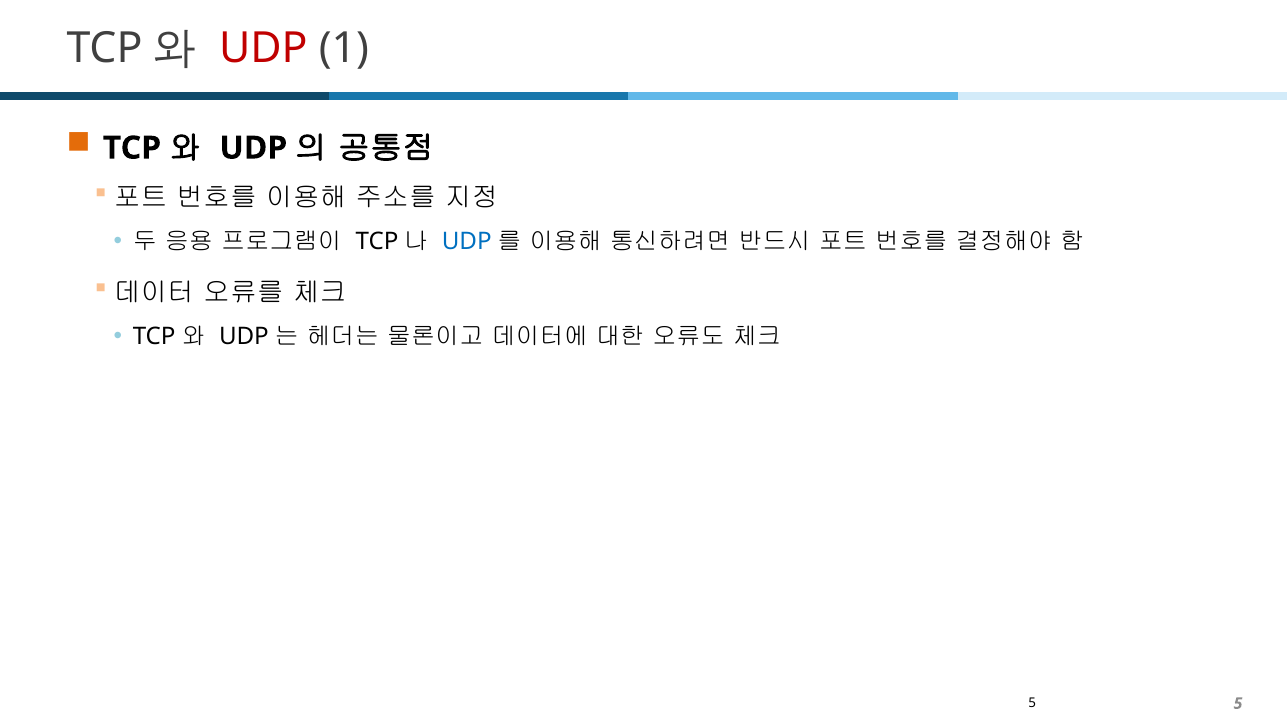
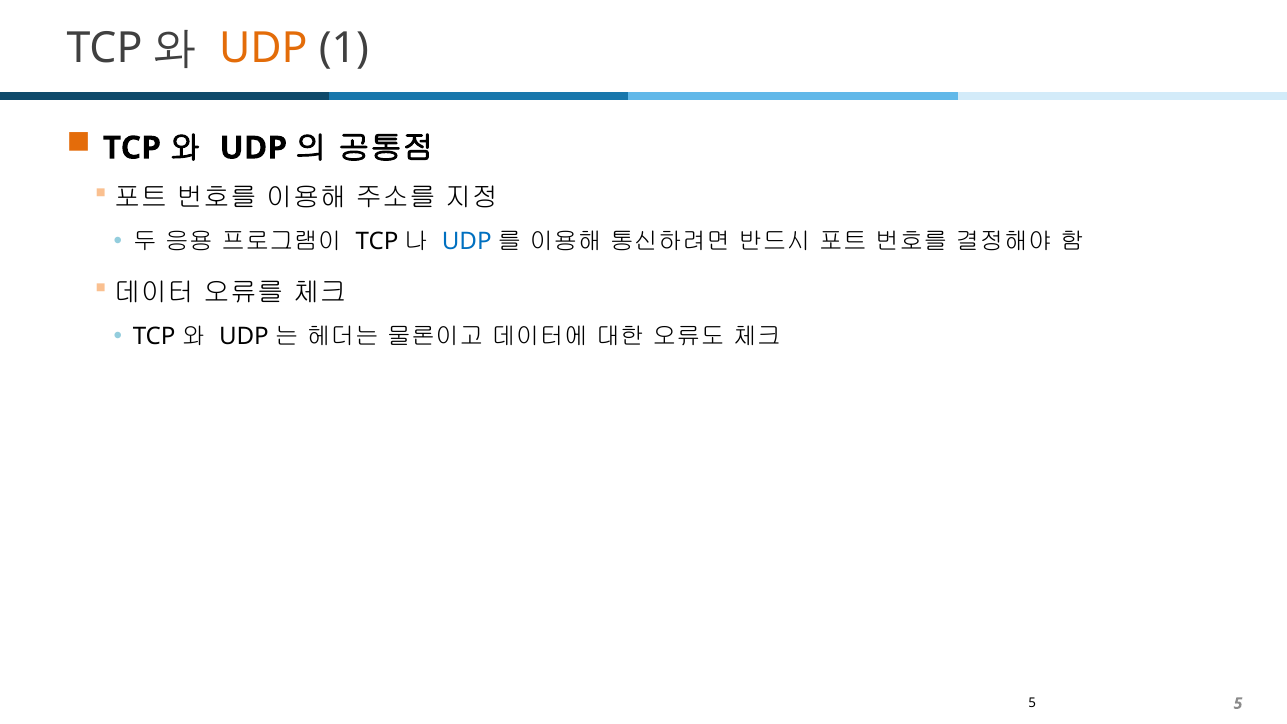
UDP at (263, 48) colour: red -> orange
